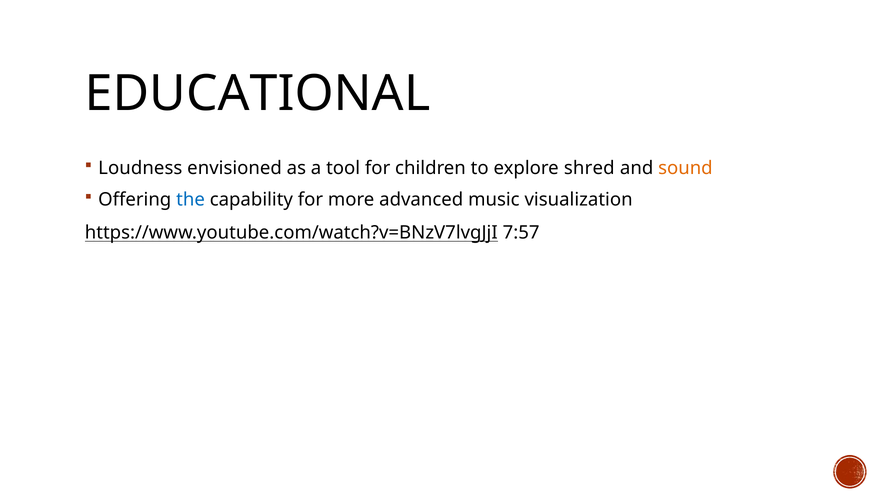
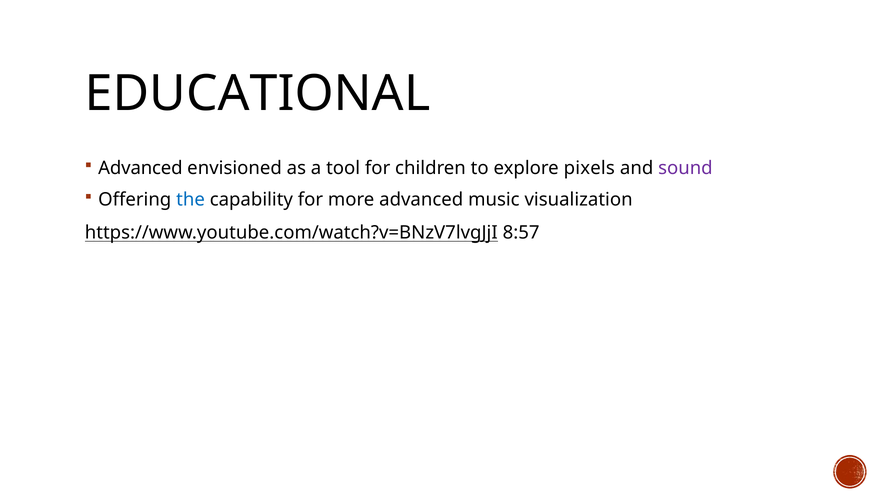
Loudness at (140, 168): Loudness -> Advanced
shred: shred -> pixels
sound colour: orange -> purple
7:57: 7:57 -> 8:57
